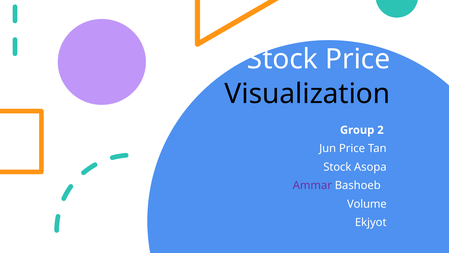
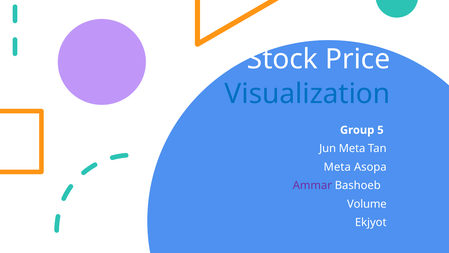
Visualization colour: black -> blue
2: 2 -> 5
Jun Price: Price -> Meta
Stock at (337, 167): Stock -> Meta
